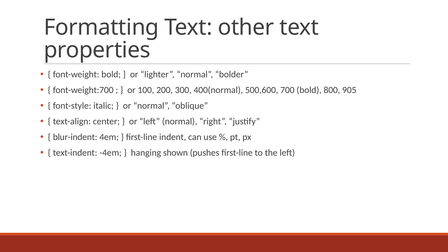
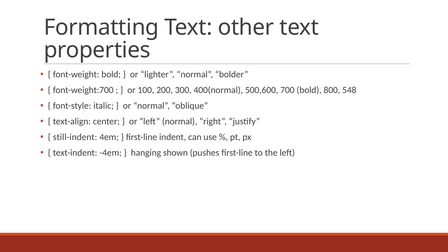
905: 905 -> 548
blur-indent: blur-indent -> still-indent
